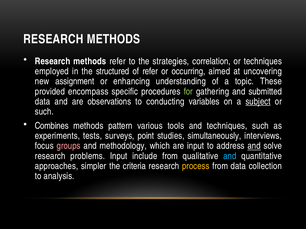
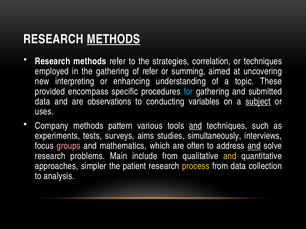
METHODS at (114, 39) underline: none -> present
the structured: structured -> gathering
occurring: occurring -> summing
assignment: assignment -> interpreting
for colour: light green -> light blue
such at (44, 112): such -> uses
Combines: Combines -> Company
and at (195, 126) underline: none -> present
point: point -> aims
methodology: methodology -> mathematics
are input: input -> often
problems Input: Input -> Main
and at (230, 156) colour: light blue -> yellow
criteria: criteria -> patient
